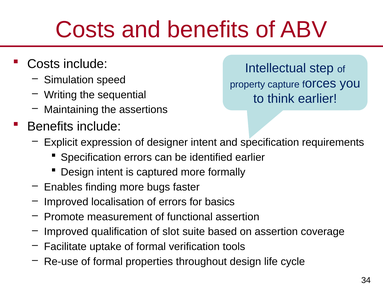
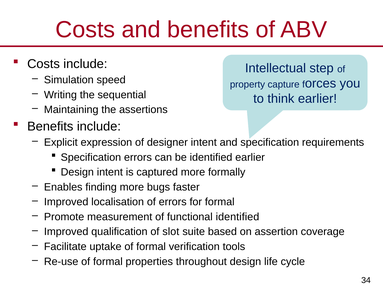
for basics: basics -> formal
functional assertion: assertion -> identified
